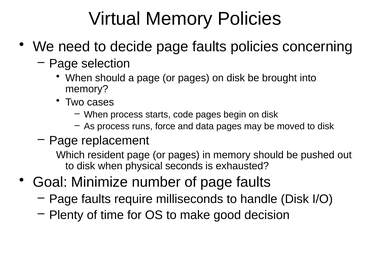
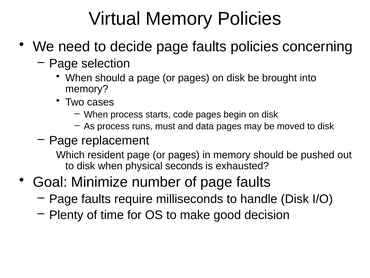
force: force -> must
